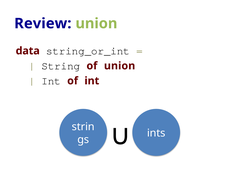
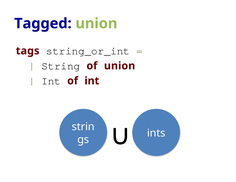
Review: Review -> Tagged
data: data -> tags
